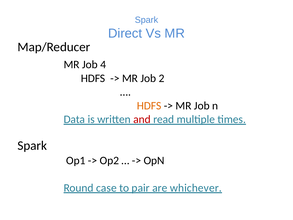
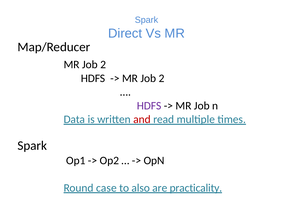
4 at (103, 64): 4 -> 2
HDFS at (149, 106) colour: orange -> purple
pair: pair -> also
whichever: whichever -> practicality
